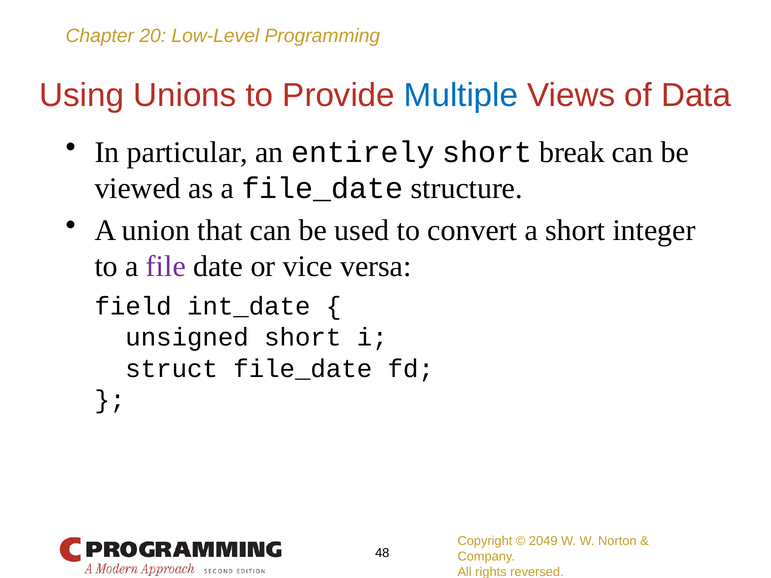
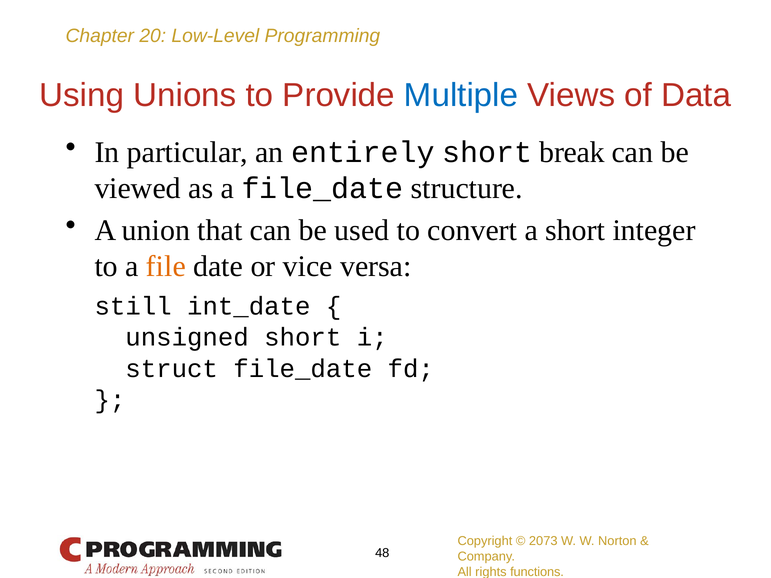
file colour: purple -> orange
field: field -> still
2049: 2049 -> 2073
reversed: reversed -> functions
